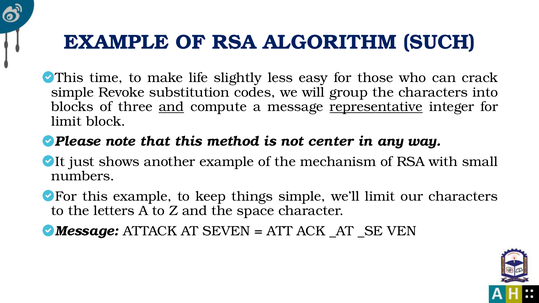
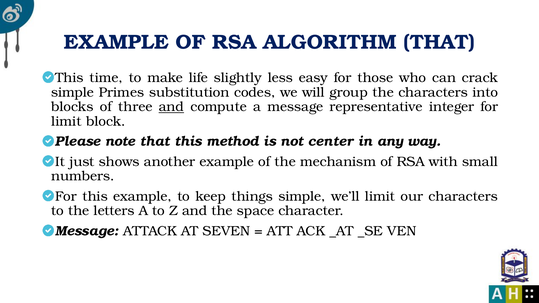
ALGORITHM SUCH: SUCH -> THAT
Revoke: Revoke -> Primes
representative underline: present -> none
